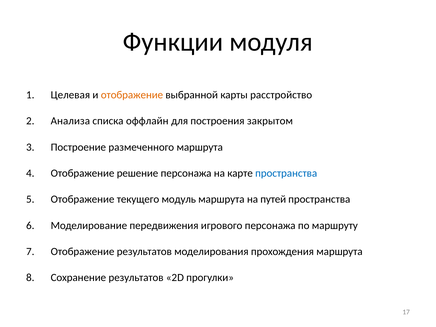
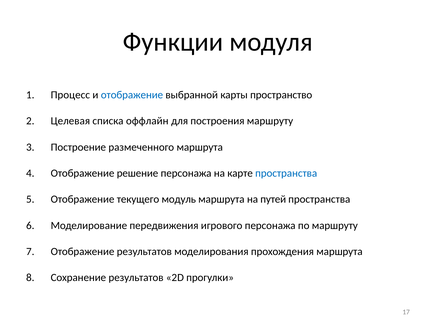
Целевая: Целевая -> Процесс
отображение at (132, 95) colour: orange -> blue
расстройство: расстройство -> пространство
Анализа: Анализа -> Целевая
построения закрытом: закрытом -> маршруту
